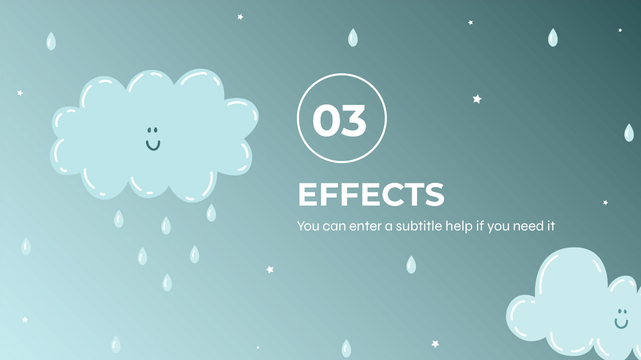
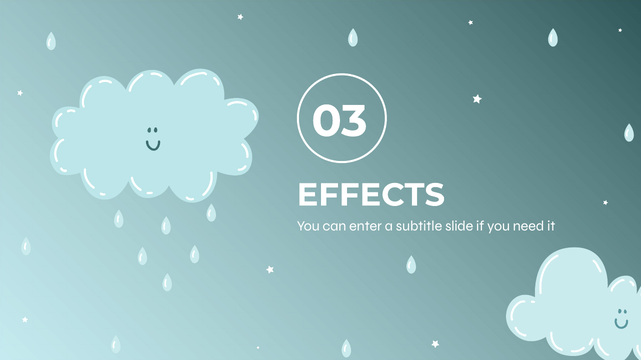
help: help -> slide
